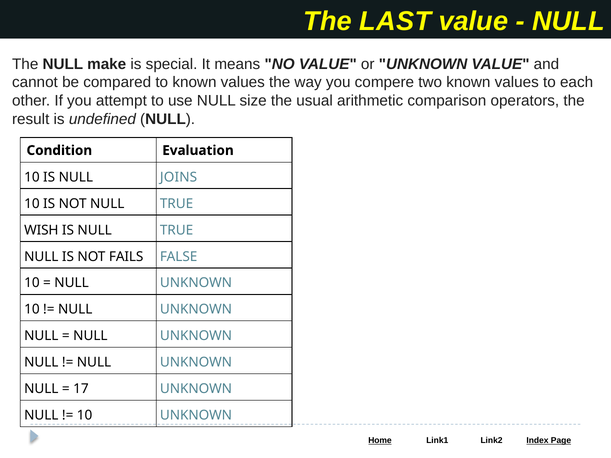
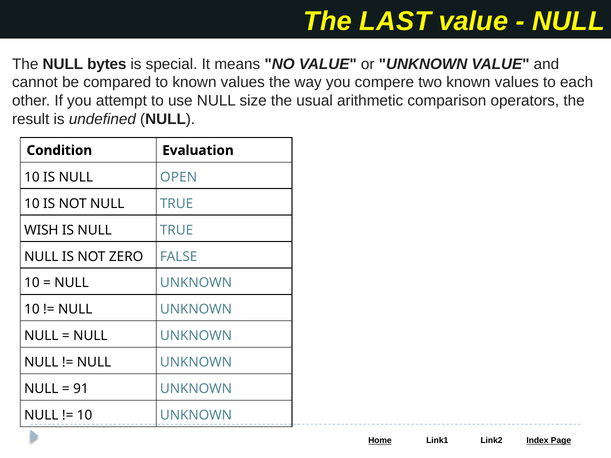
make: make -> bytes
JOINS: JOINS -> OPEN
FAILS: FAILS -> ZERO
17: 17 -> 91
